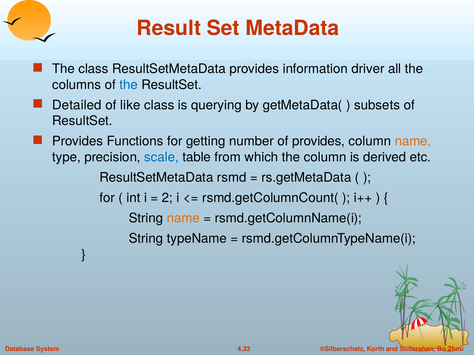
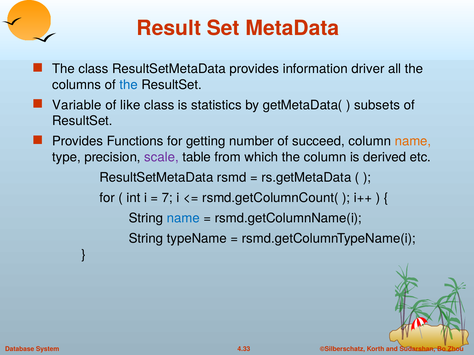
Detailed: Detailed -> Variable
querying: querying -> statistics
of provides: provides -> succeed
scale colour: blue -> purple
2: 2 -> 7
name at (183, 218) colour: orange -> blue
